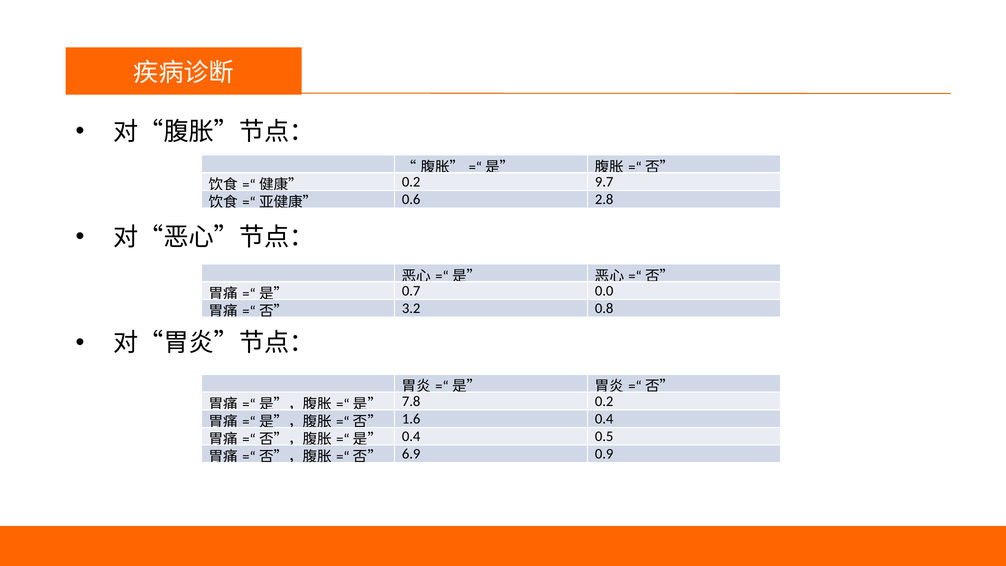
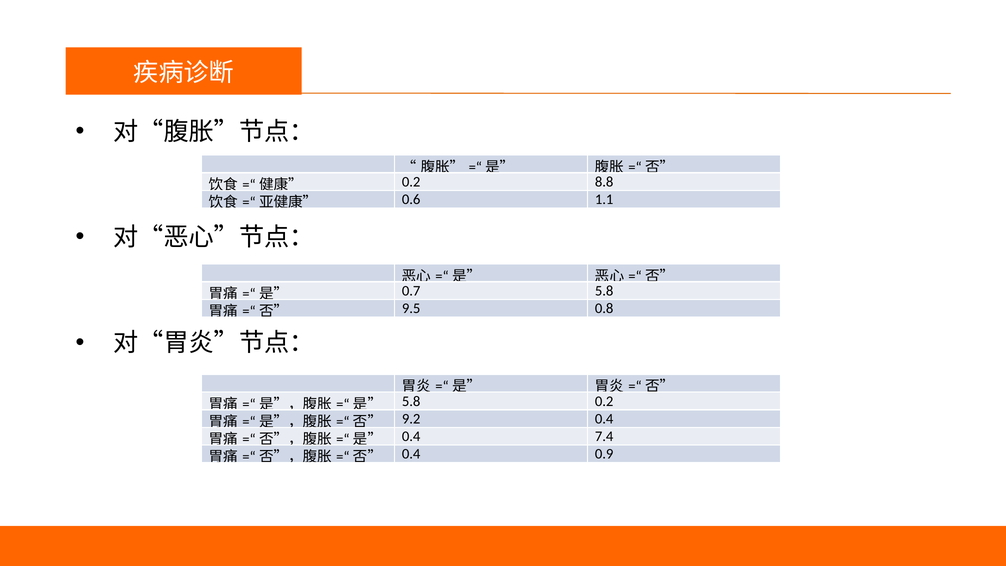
9.7: 9.7 -> 8.8
2.8: 2.8 -> 1.1
0.7 0.0: 0.0 -> 5.8
3.2: 3.2 -> 9.5
7.8 at (411, 401): 7.8 -> 5.8
1.6: 1.6 -> 9.2
0.5: 0.5 -> 7.4
6.9 at (411, 454): 6.9 -> 0.4
